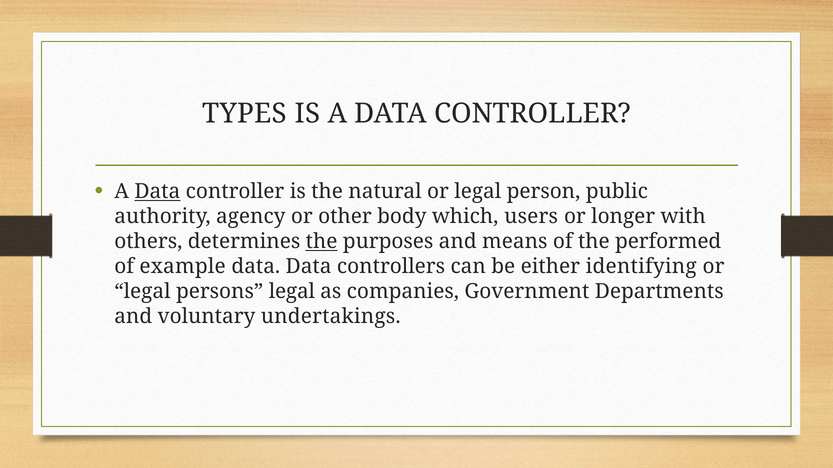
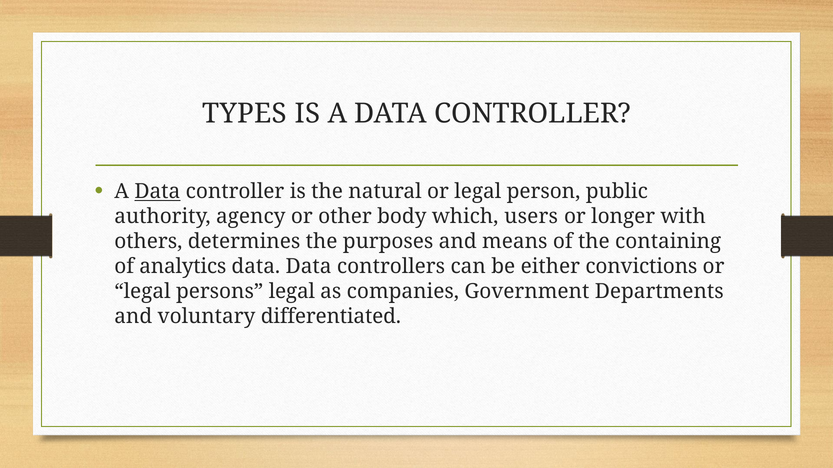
the at (322, 242) underline: present -> none
performed: performed -> containing
example: example -> analytics
identifying: identifying -> convictions
undertakings: undertakings -> differentiated
